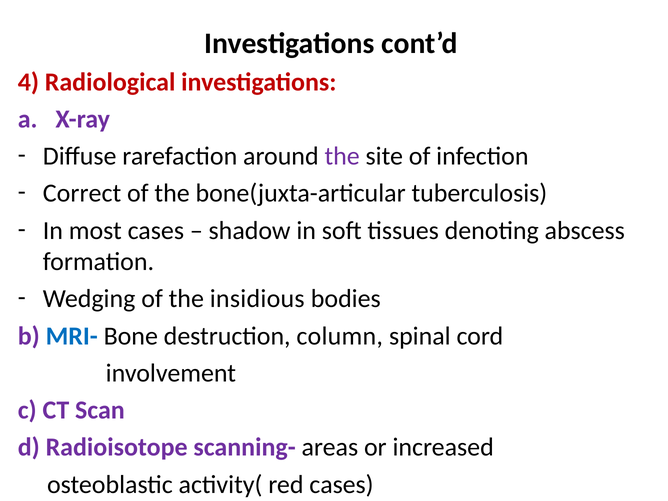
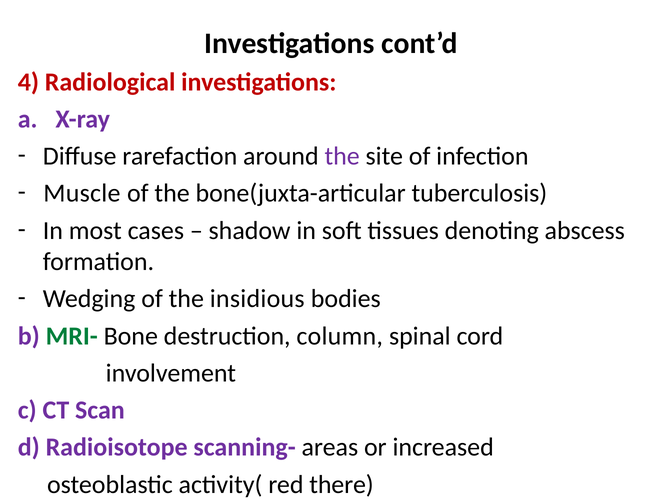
Correct: Correct -> Muscle
MRI- colour: blue -> green
red cases: cases -> there
